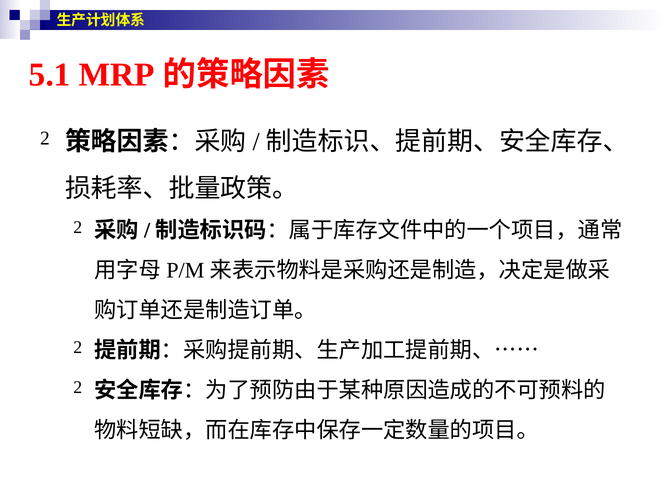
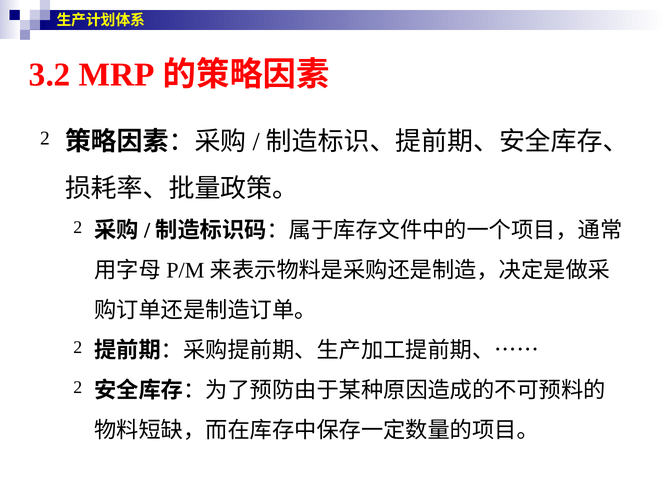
5.1: 5.1 -> 3.2
